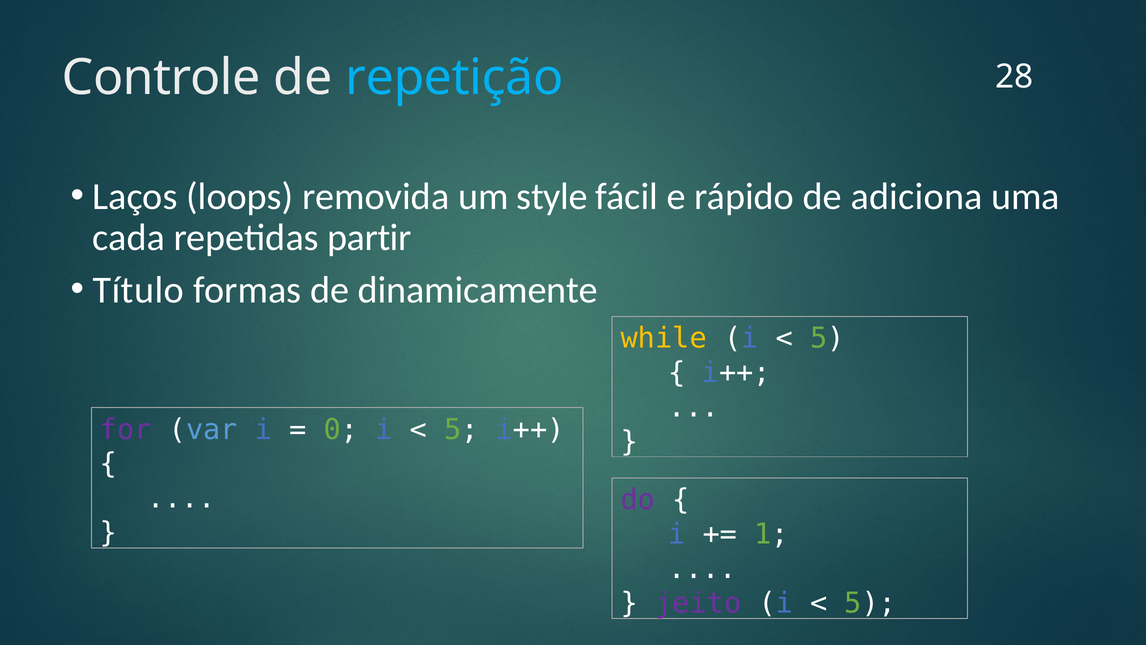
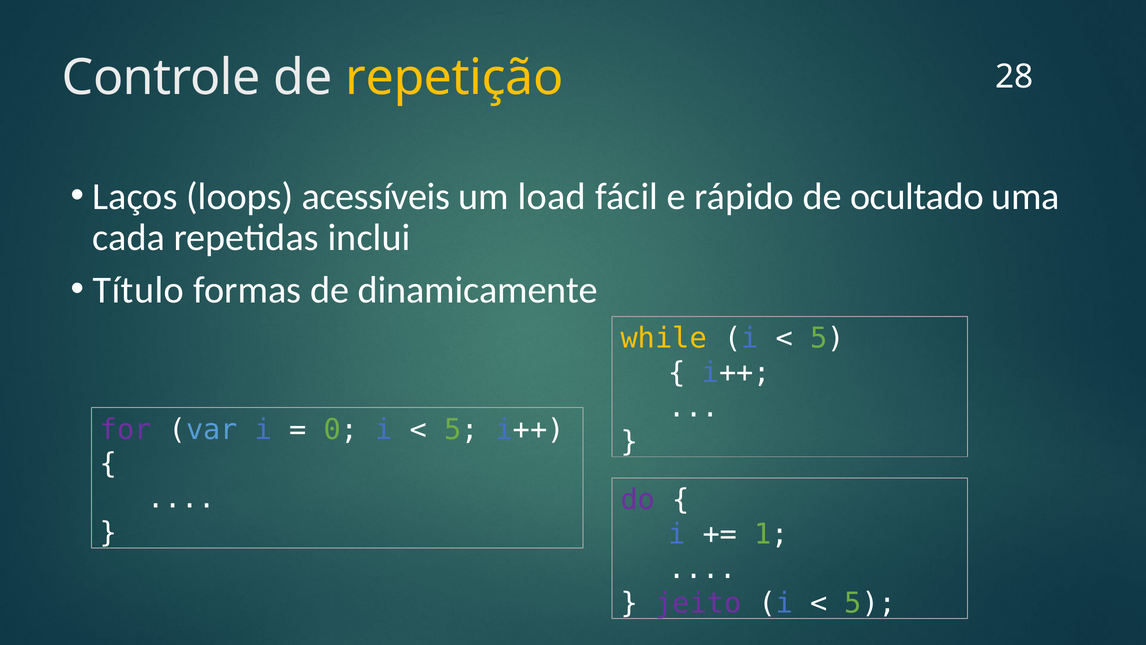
repetição colour: light blue -> yellow
removida: removida -> acessíveis
style: style -> load
adiciona: adiciona -> ocultado
partir: partir -> inclui
